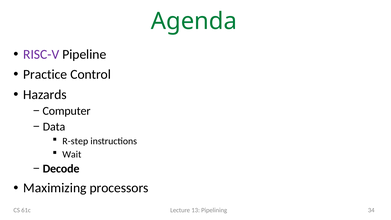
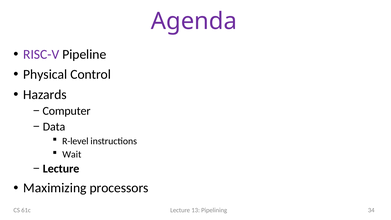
Agenda colour: green -> purple
Practice: Practice -> Physical
R-step: R-step -> R-level
Decode at (61, 169): Decode -> Lecture
